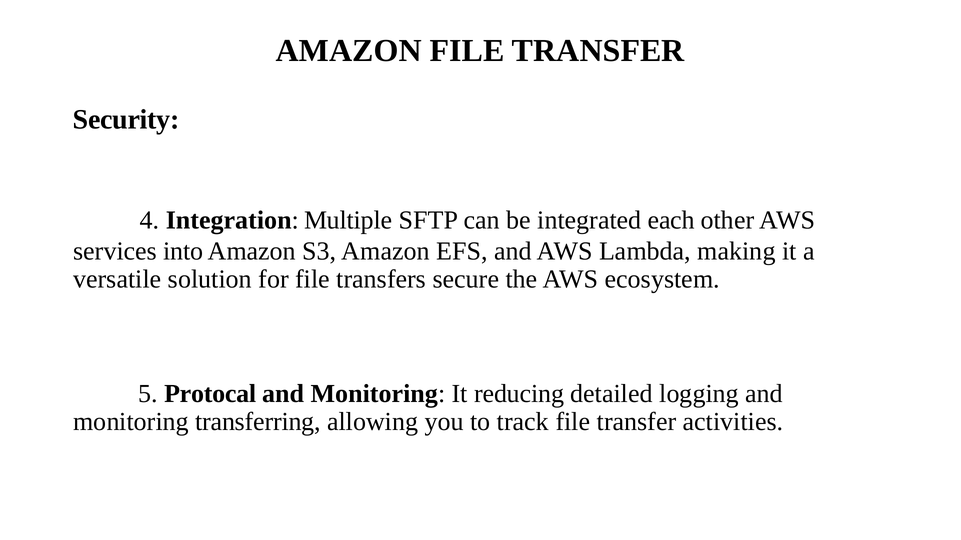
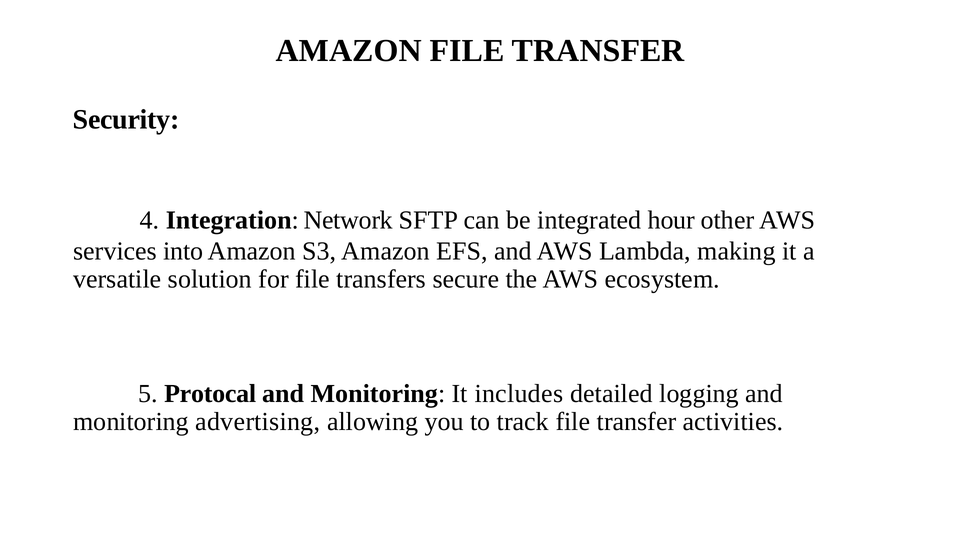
Multiple: Multiple -> Network
each: each -> hour
reducing: reducing -> includes
transferring: transferring -> advertising
